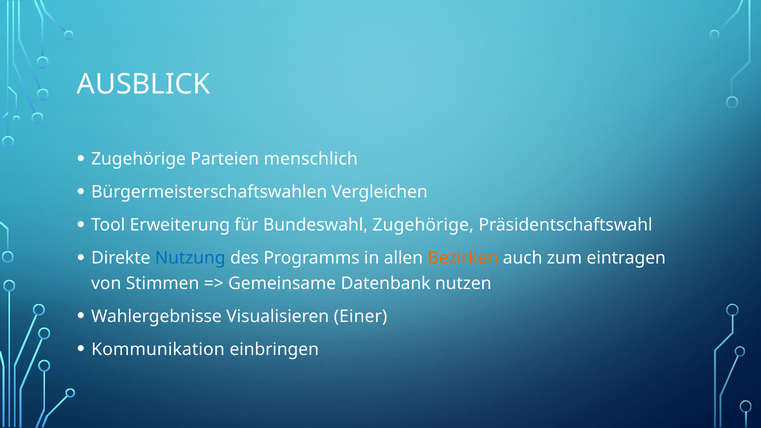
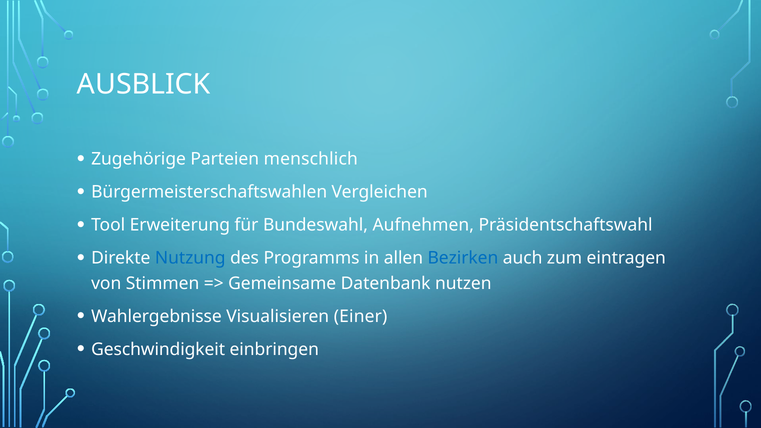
Bundeswahl Zugehörige: Zugehörige -> Aufnehmen
Bezirken colour: orange -> blue
Kommunikation: Kommunikation -> Geschwindigkeit
